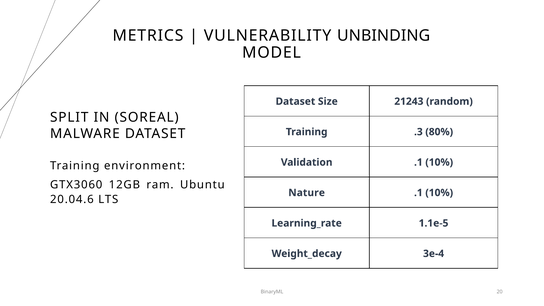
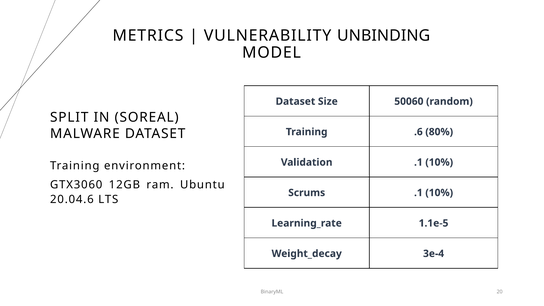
21243: 21243 -> 50060
.3: .3 -> .6
Nature: Nature -> Scrums
